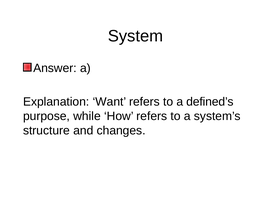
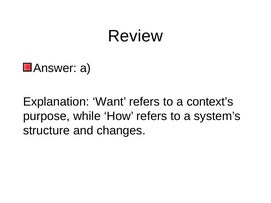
System: System -> Review
defined’s: defined’s -> context’s
